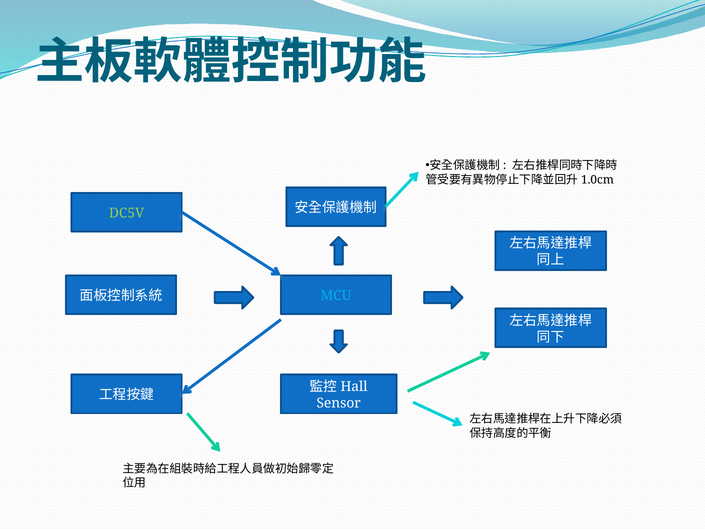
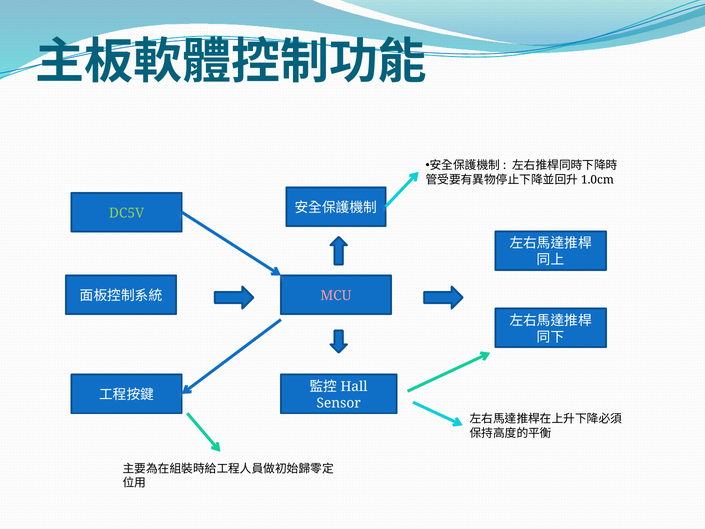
MCU colour: light blue -> pink
